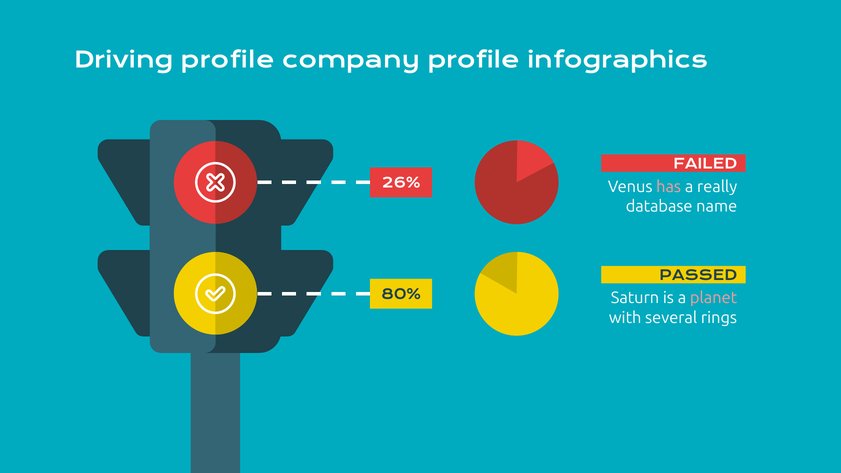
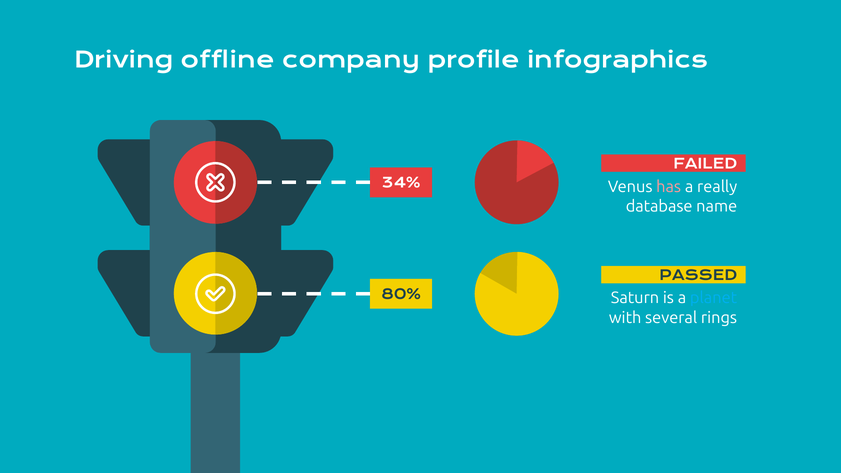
Driving profile: profile -> offline
26%: 26% -> 34%
planet colour: pink -> light blue
